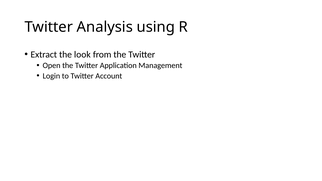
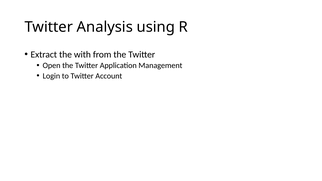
look: look -> with
